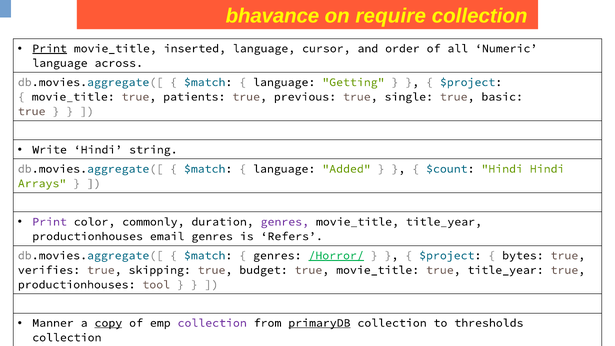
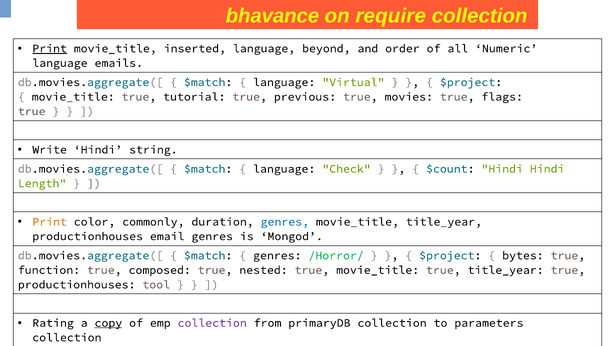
cursor: cursor -> beyond
across: across -> emails
Getting: Getting -> Virtual
patients: patients -> tutorial
single: single -> movies
basic: basic -> flags
Added: Added -> Check
Arrays: Arrays -> Length
Print at (50, 222) colour: purple -> orange
genres at (285, 222) colour: purple -> blue
Refers: Refers -> Mongod
/Horror/ underline: present -> none
verifies: verifies -> function
skipping: skipping -> composed
budget: budget -> nested
Manner: Manner -> Rating
primaryDB underline: present -> none
thresholds: thresholds -> parameters
